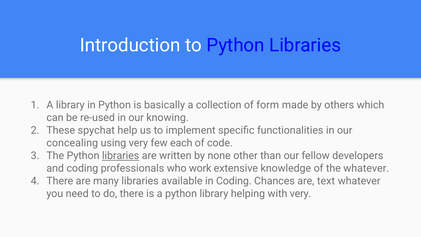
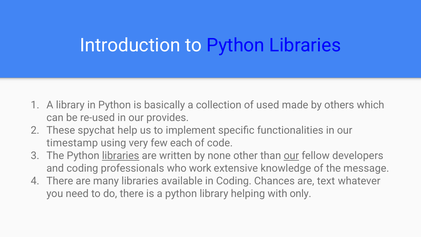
form: form -> used
knowing: knowing -> provides
concealing: concealing -> timestamp
our at (291, 156) underline: none -> present
the whatever: whatever -> message
with very: very -> only
